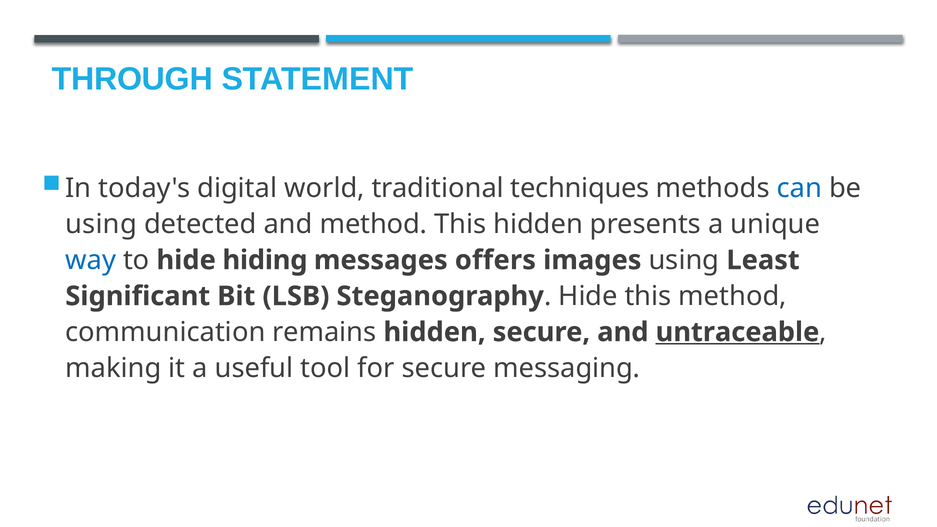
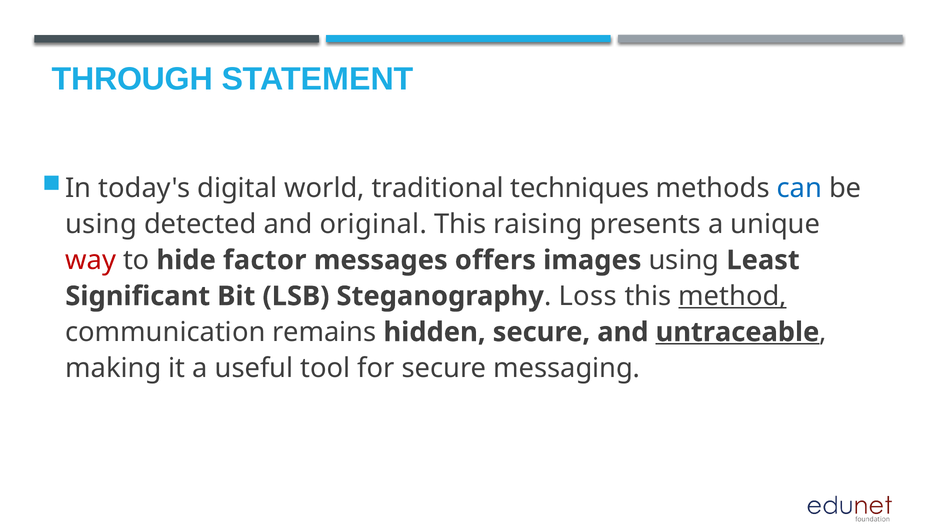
and method: method -> original
This hidden: hidden -> raising
way colour: blue -> red
hiding: hiding -> factor
Hide at (588, 296): Hide -> Loss
method at (733, 296) underline: none -> present
